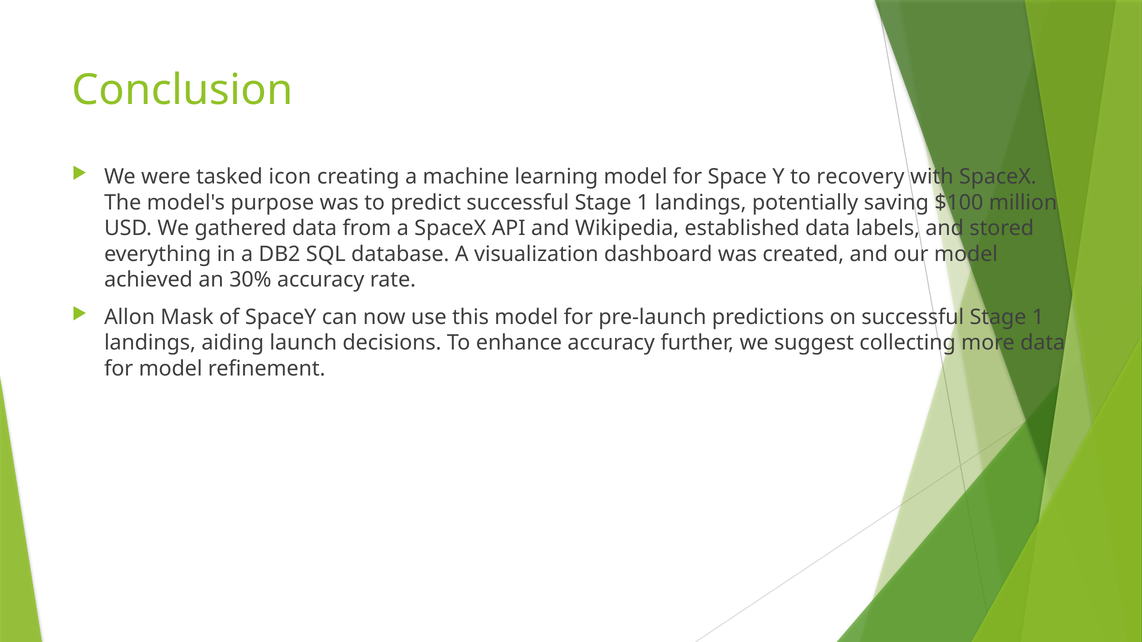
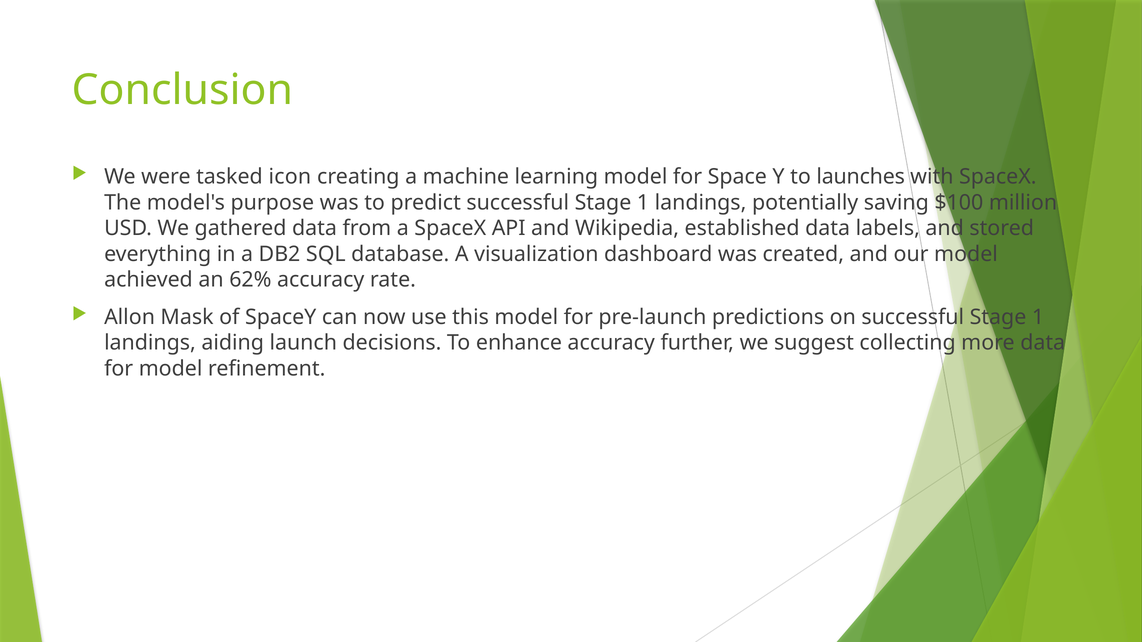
recovery: recovery -> launches
30%: 30% -> 62%
